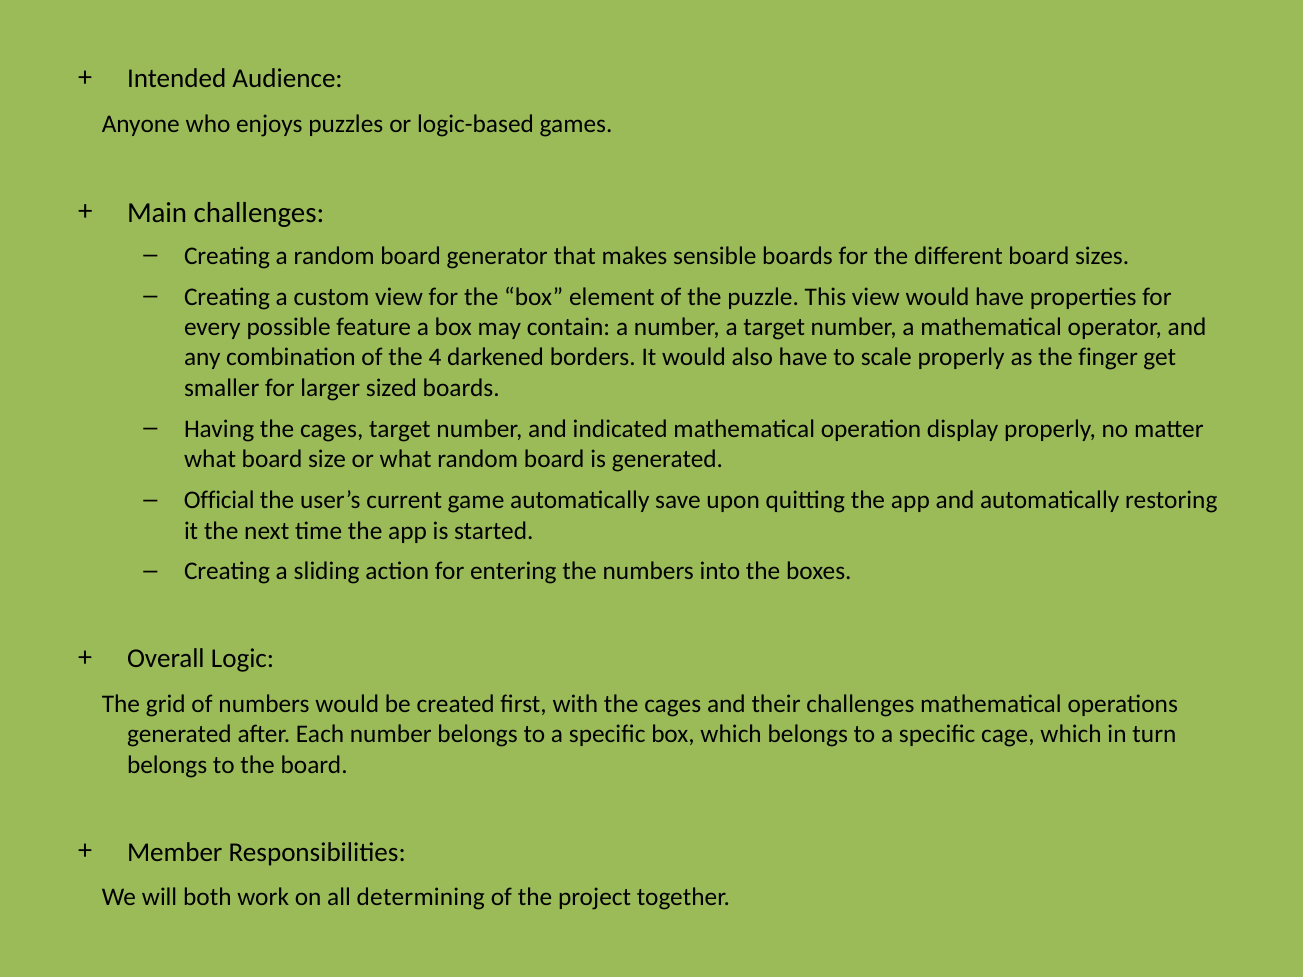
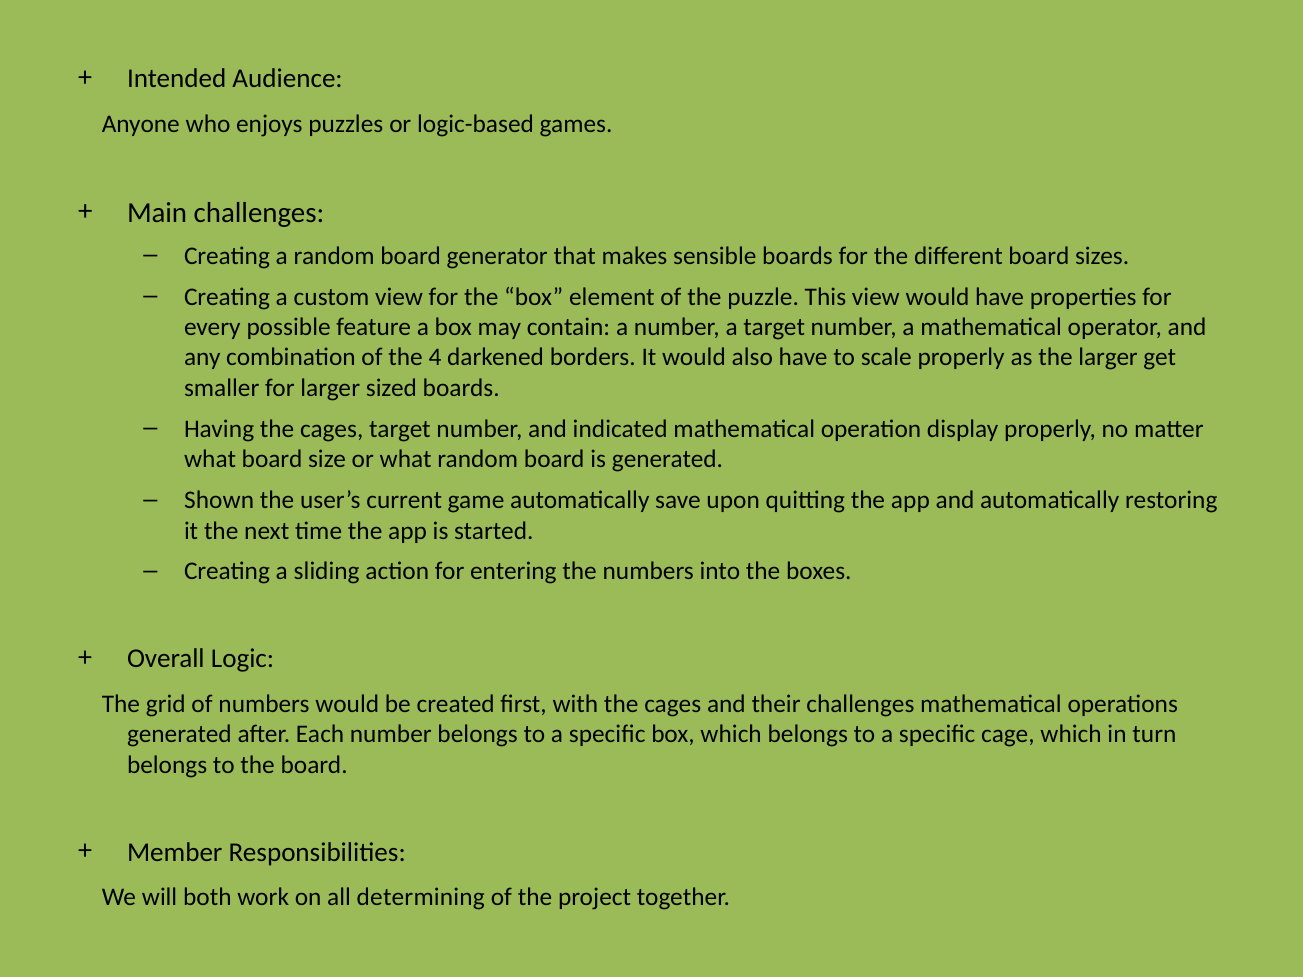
the finger: finger -> larger
Official: Official -> Shown
